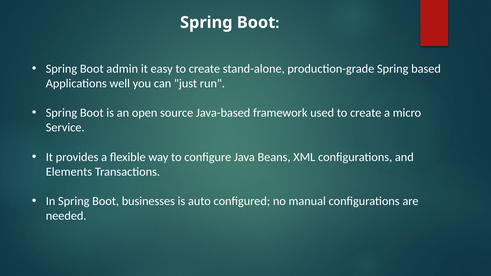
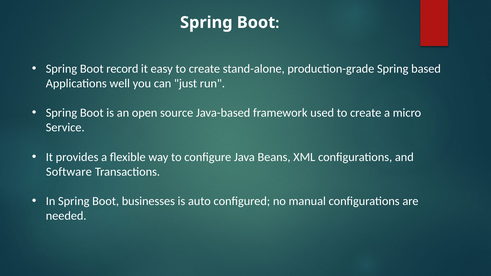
admin: admin -> record
Elements: Elements -> Software
